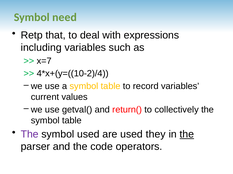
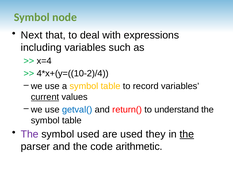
need: need -> node
Retp: Retp -> Next
x=7: x=7 -> x=4
current underline: none -> present
getval( colour: black -> blue
collectively: collectively -> understand
operators: operators -> arithmetic
